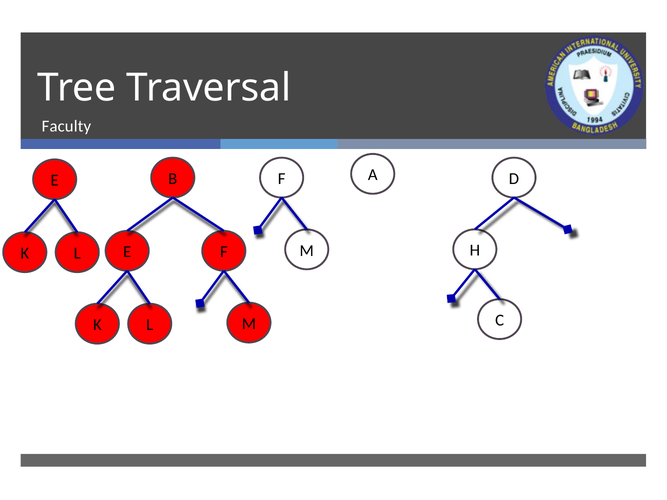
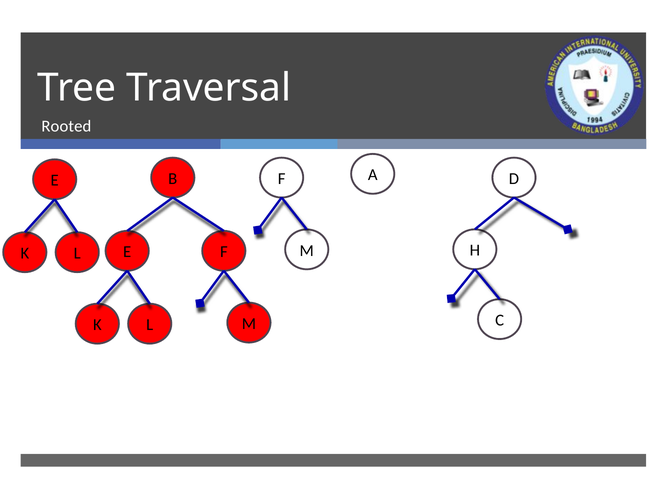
Faculty: Faculty -> Rooted
